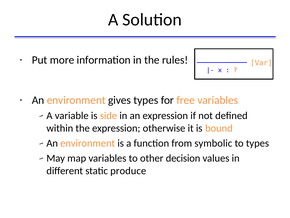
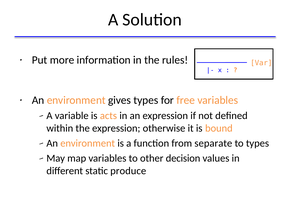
side: side -> acts
symbolic: symbolic -> separate
